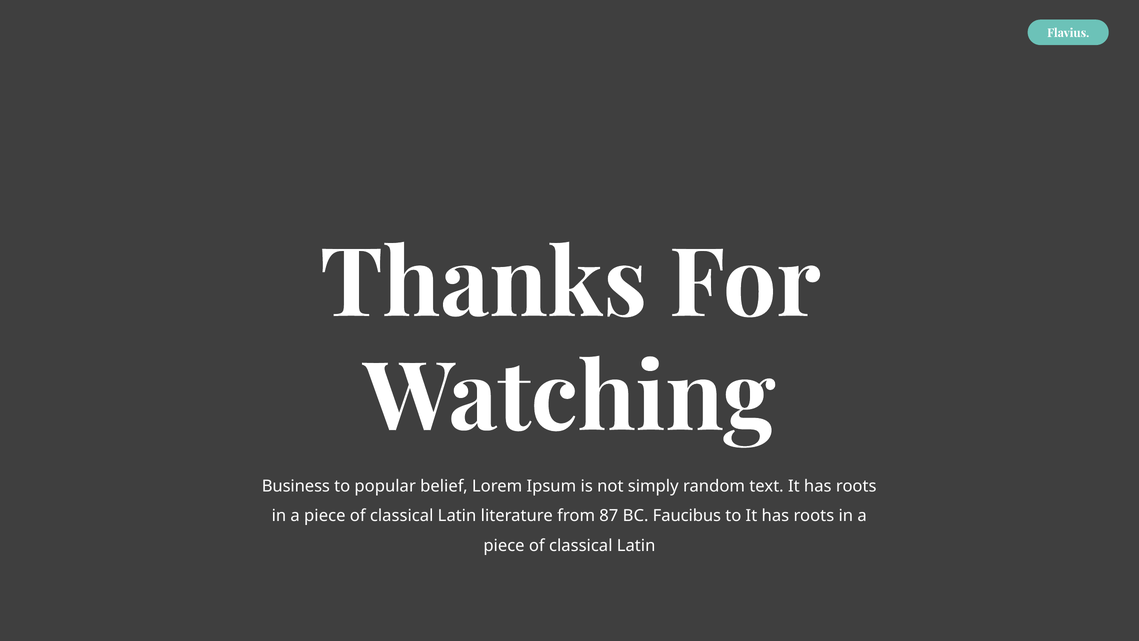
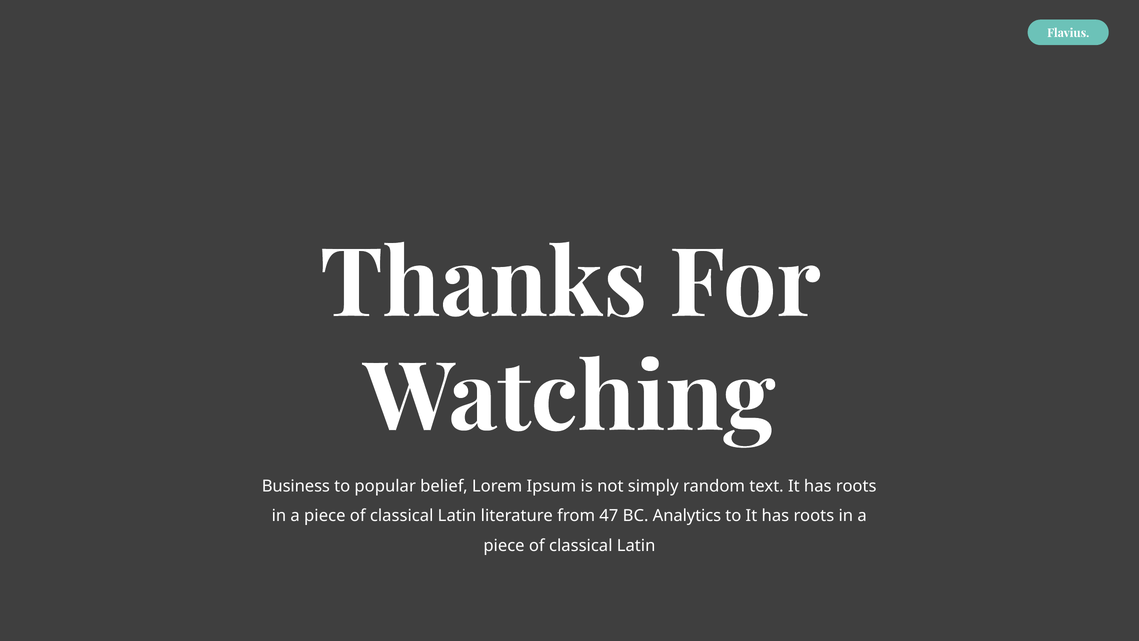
87: 87 -> 47
Faucibus: Faucibus -> Analytics
